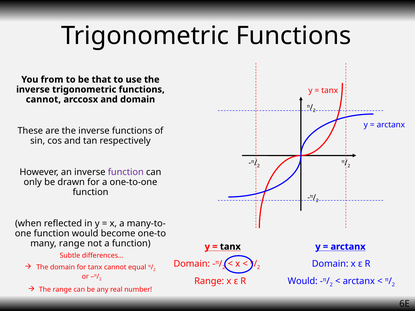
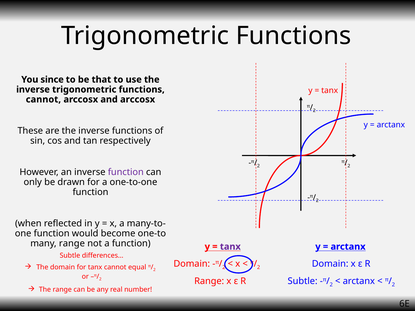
from: from -> since
and domain: domain -> arccosx
tanx at (230, 247) colour: black -> purple
Would at (303, 281): Would -> Subtle
